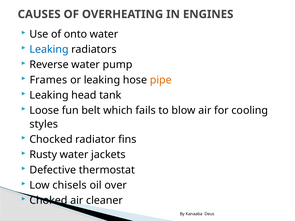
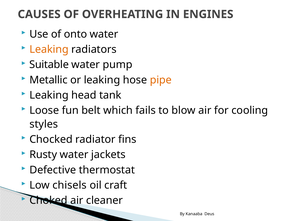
Leaking at (49, 49) colour: blue -> orange
Reverse: Reverse -> Suitable
Frames: Frames -> Metallic
over: over -> craft
